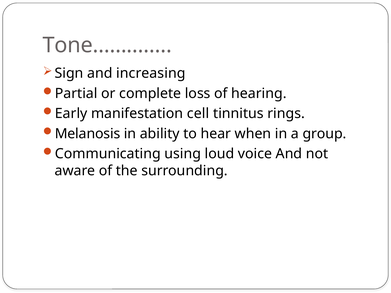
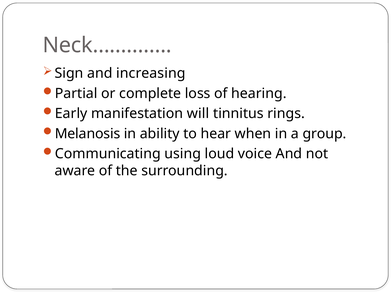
Tone…………: Tone………… -> Neck…………
cell: cell -> will
